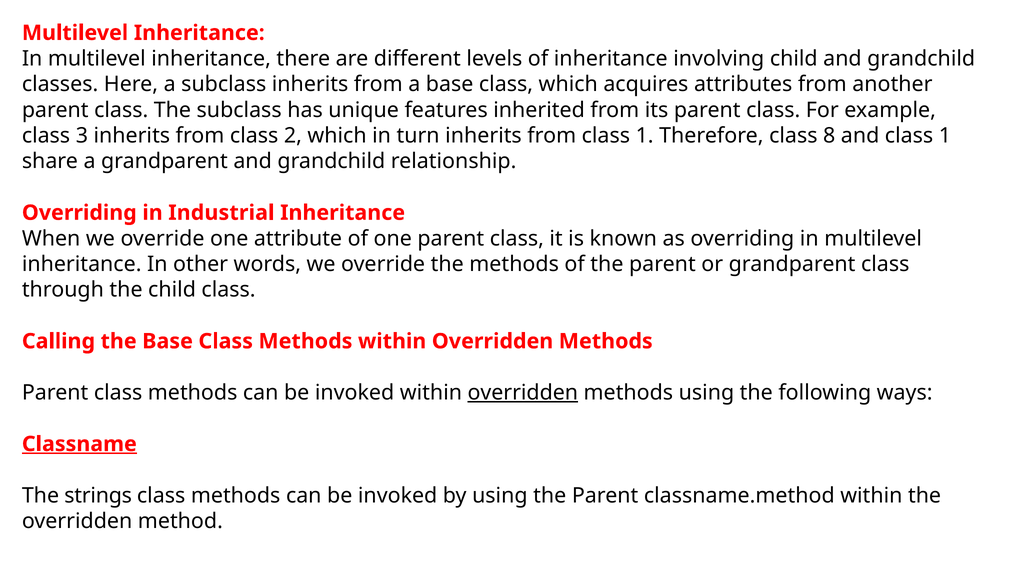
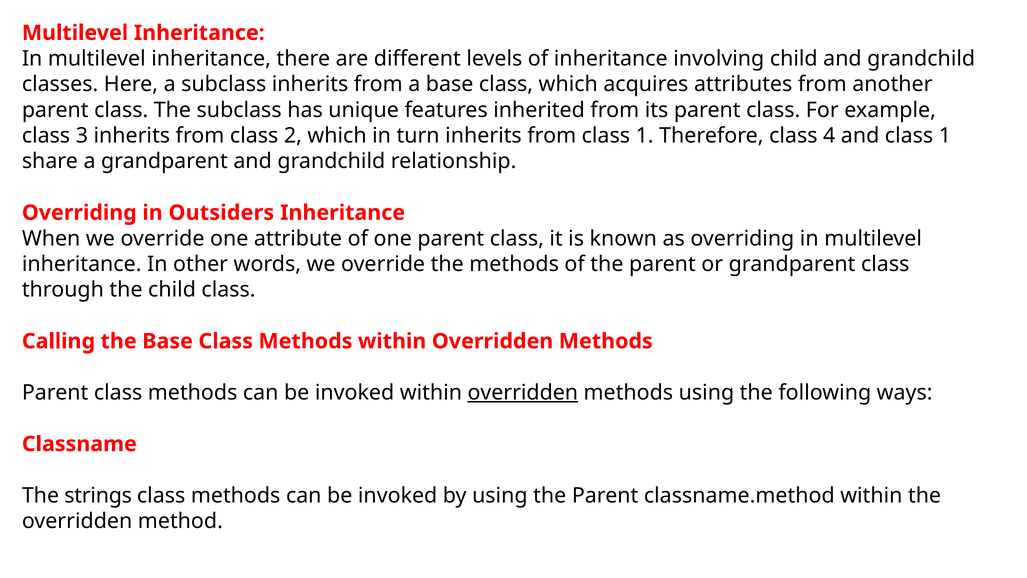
8: 8 -> 4
Industrial: Industrial -> Outsiders
Classname underline: present -> none
